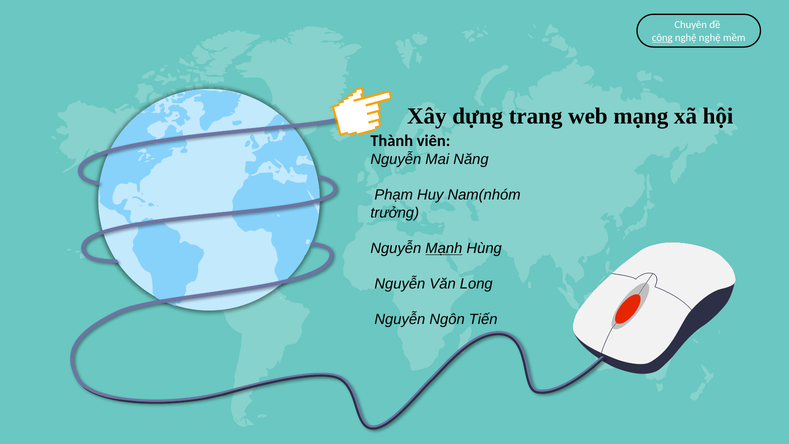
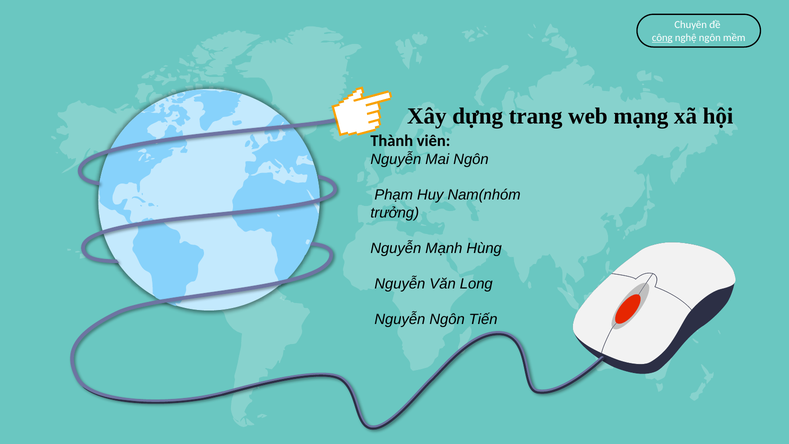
nghệ nghệ: nghệ -> ngôn
Mai Năng: Năng -> Ngôn
Mạnh underline: present -> none
